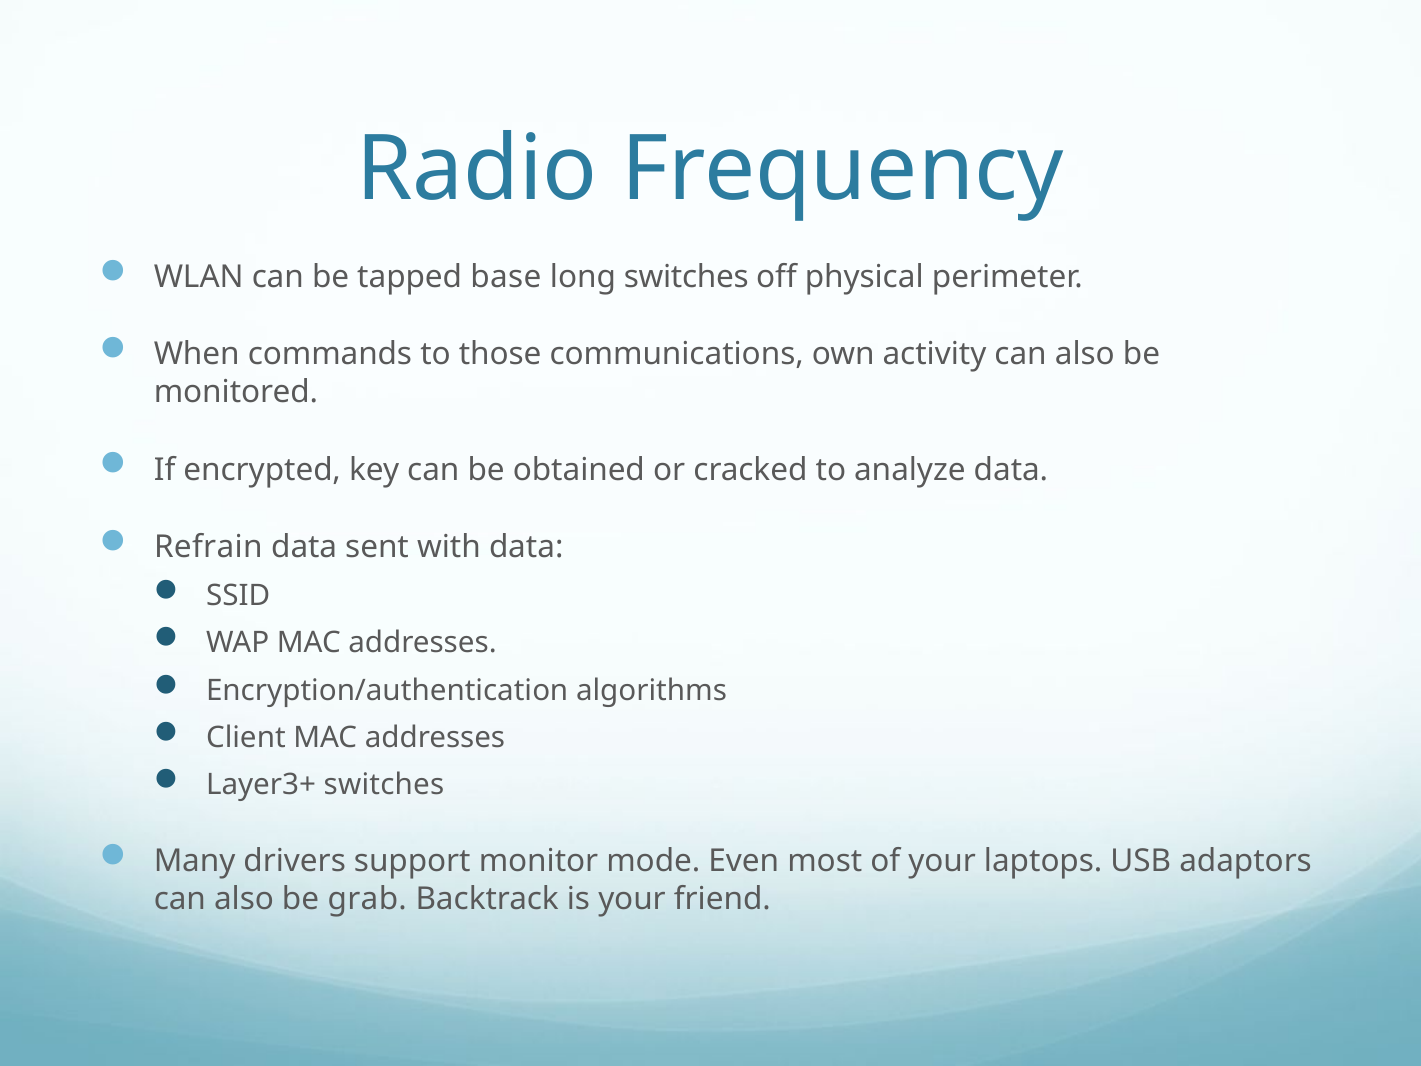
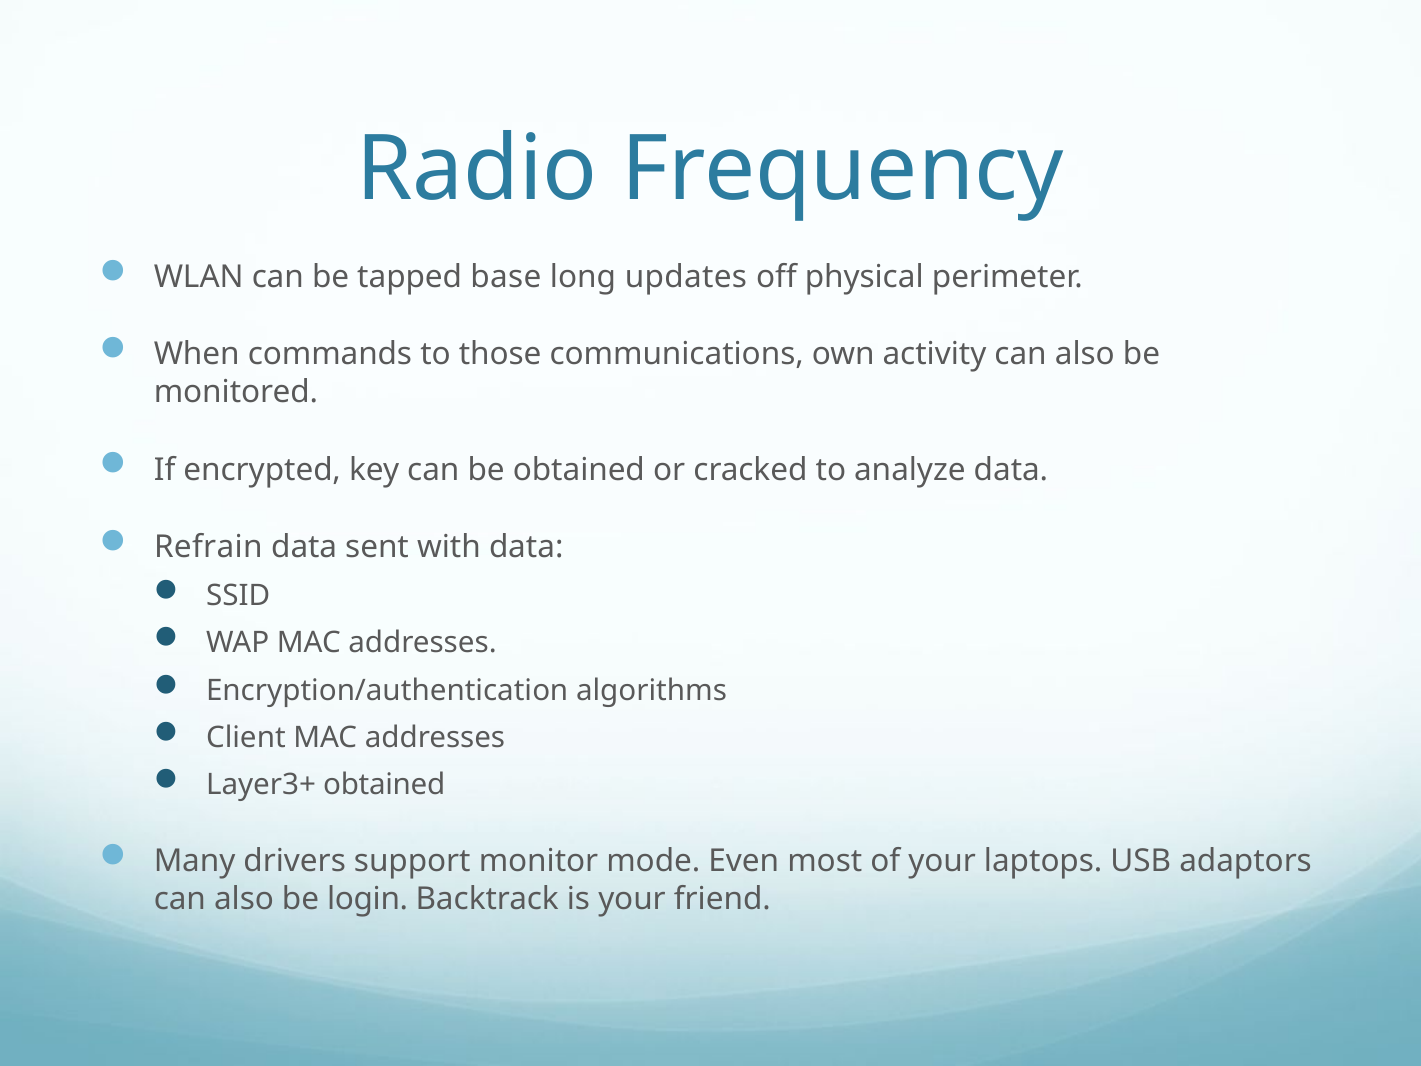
long switches: switches -> updates
Layer3+ switches: switches -> obtained
grab: grab -> login
